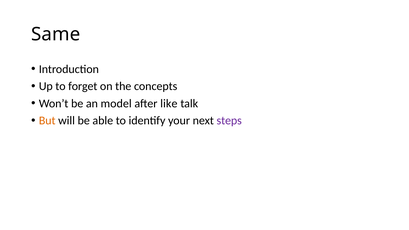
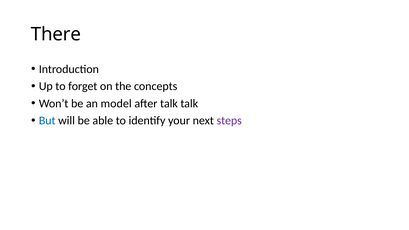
Same: Same -> There
after like: like -> talk
But colour: orange -> blue
